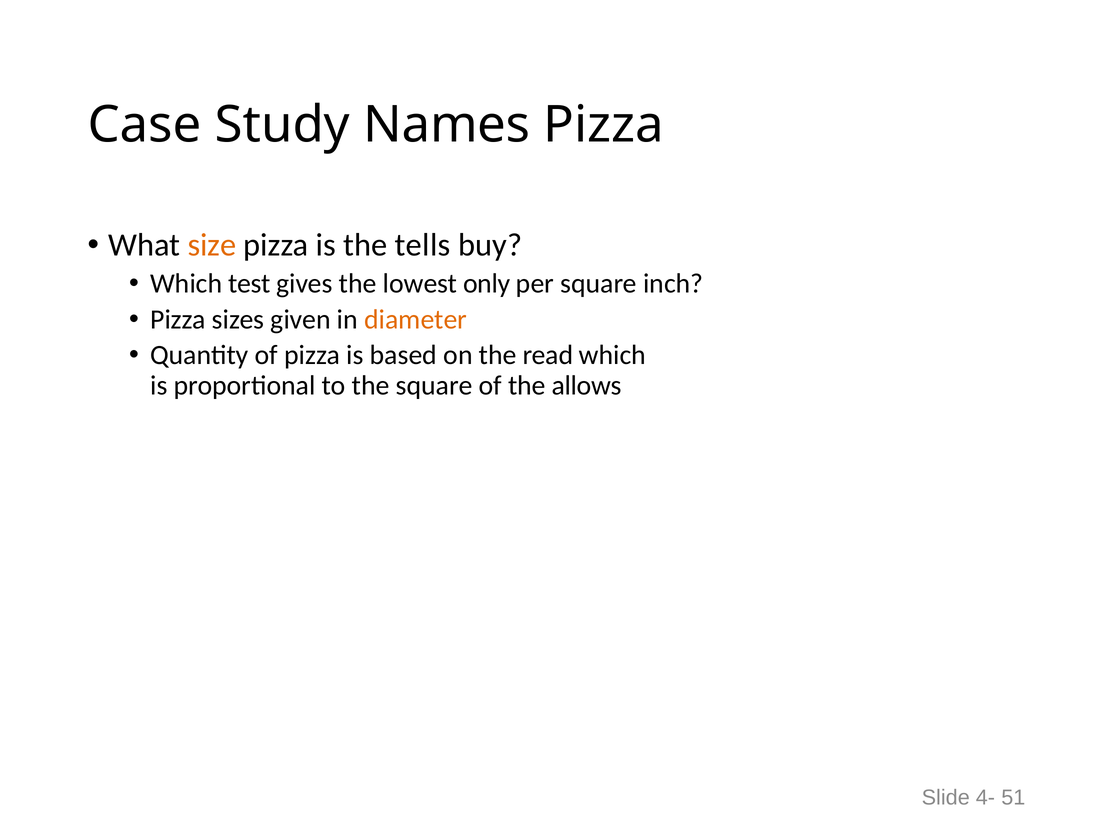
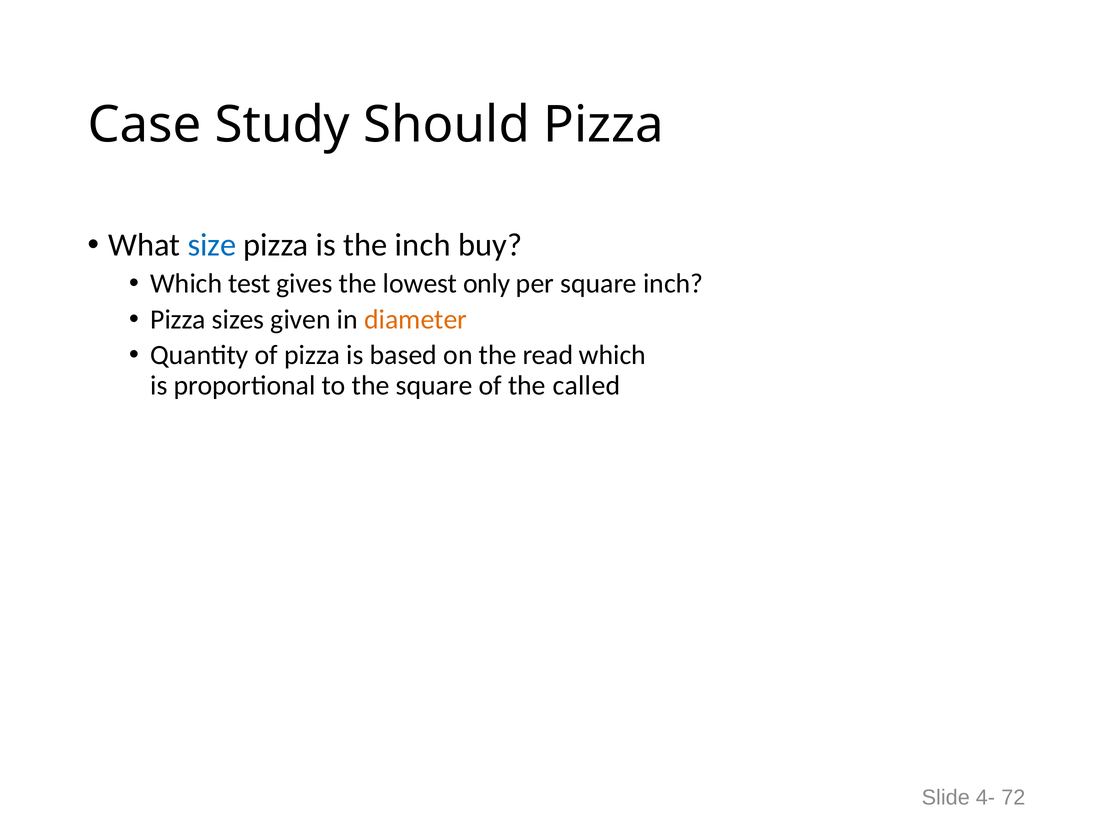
Names: Names -> Should
size colour: orange -> blue
the tells: tells -> inch
allows: allows -> called
51: 51 -> 72
